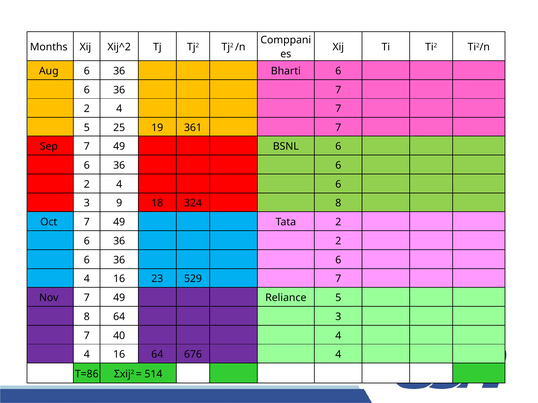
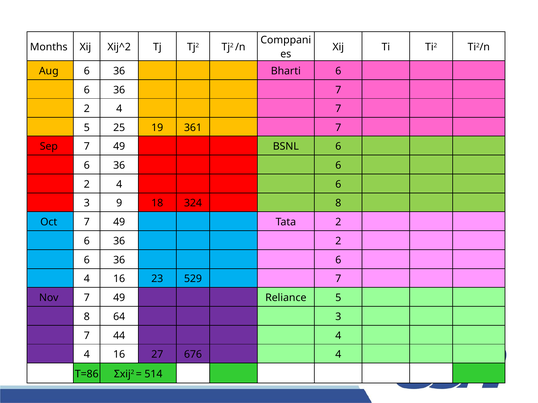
40: 40 -> 44
16 64: 64 -> 27
